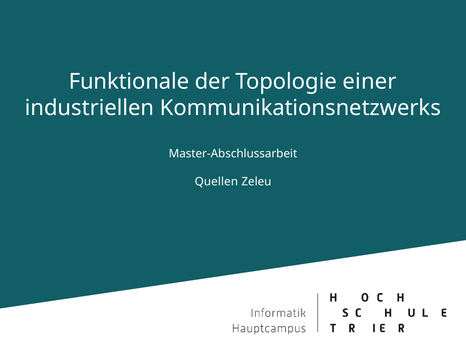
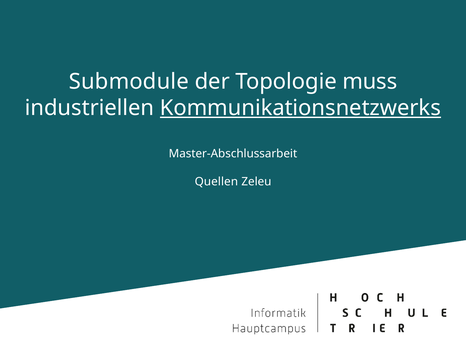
Funktionale: Funktionale -> Submodule
einer: einer -> muss
Kommunikationsnetzwerks underline: none -> present
